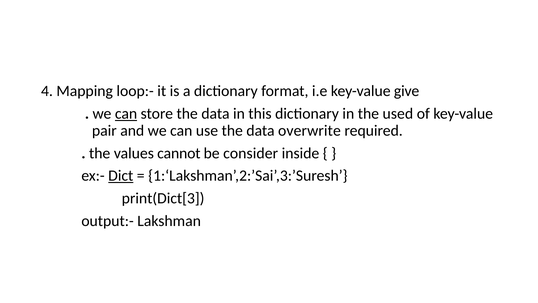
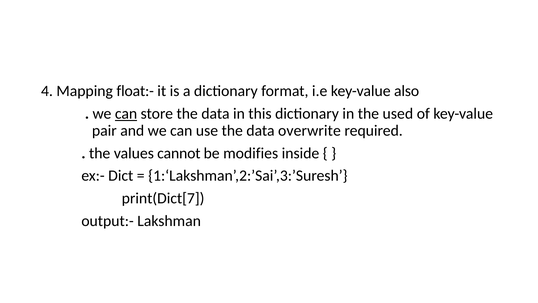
loop:-: loop:- -> float:-
give: give -> also
consider: consider -> modifies
Dict underline: present -> none
print(Dict[3: print(Dict[3 -> print(Dict[7
